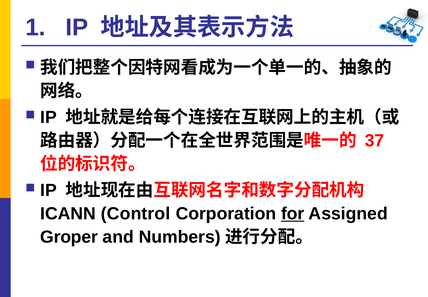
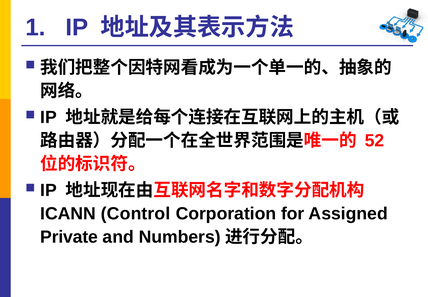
37: 37 -> 52
for underline: present -> none
Groper: Groper -> Private
